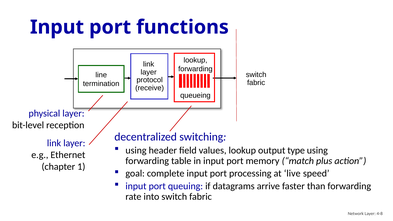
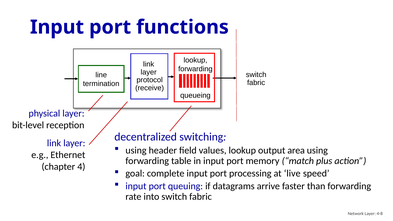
type: type -> area
1: 1 -> 4
